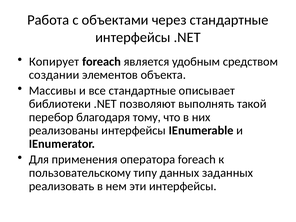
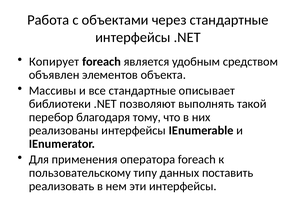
создании: создании -> объявлен
заданных: заданных -> поставить
